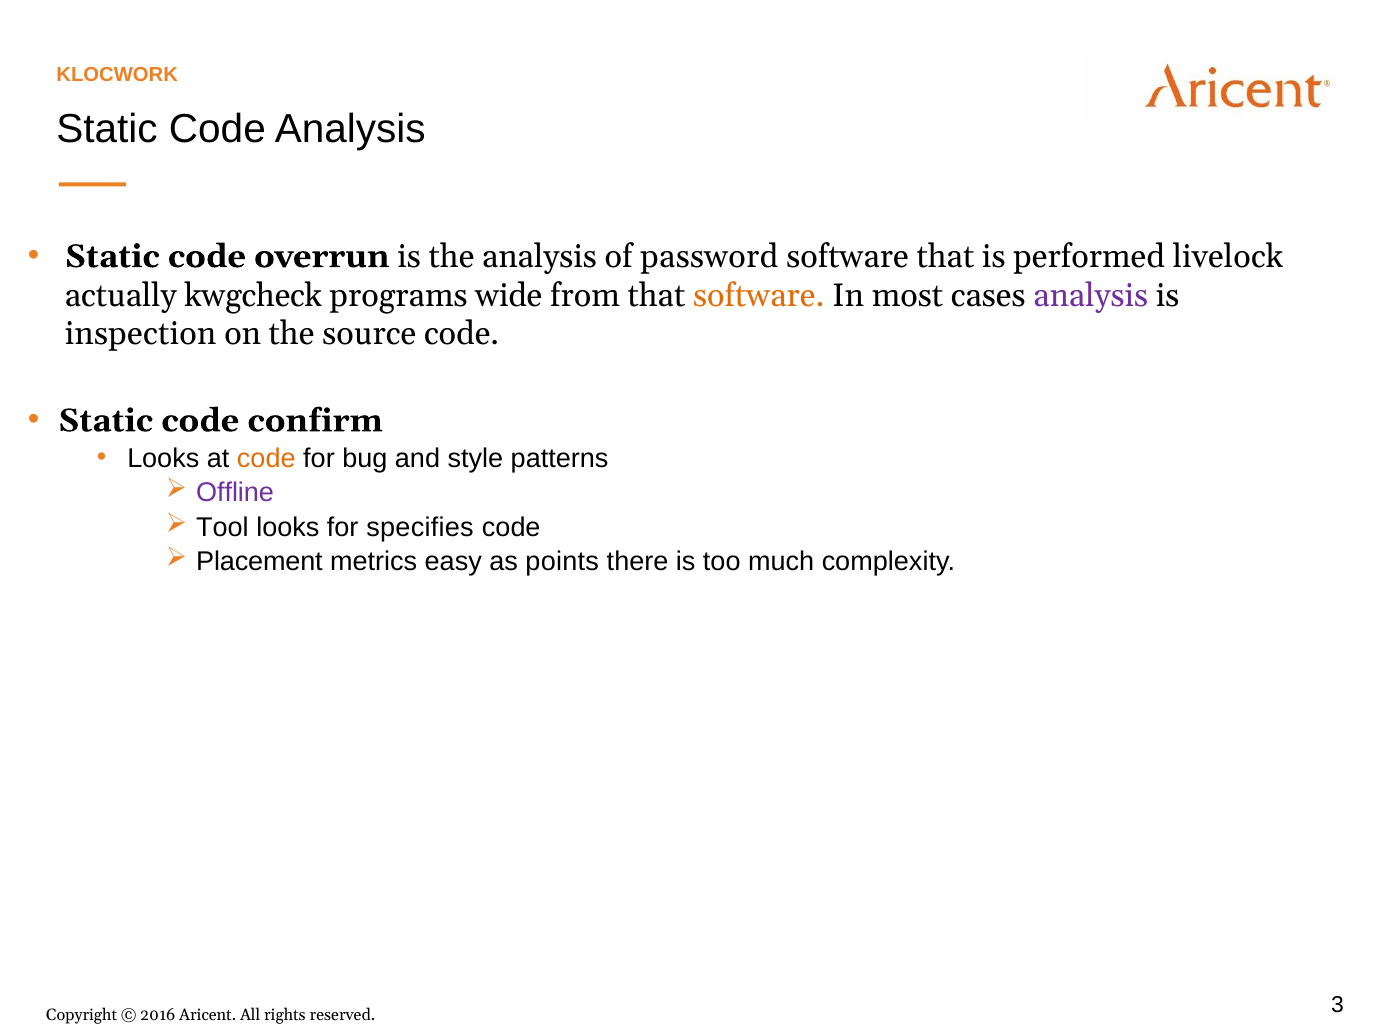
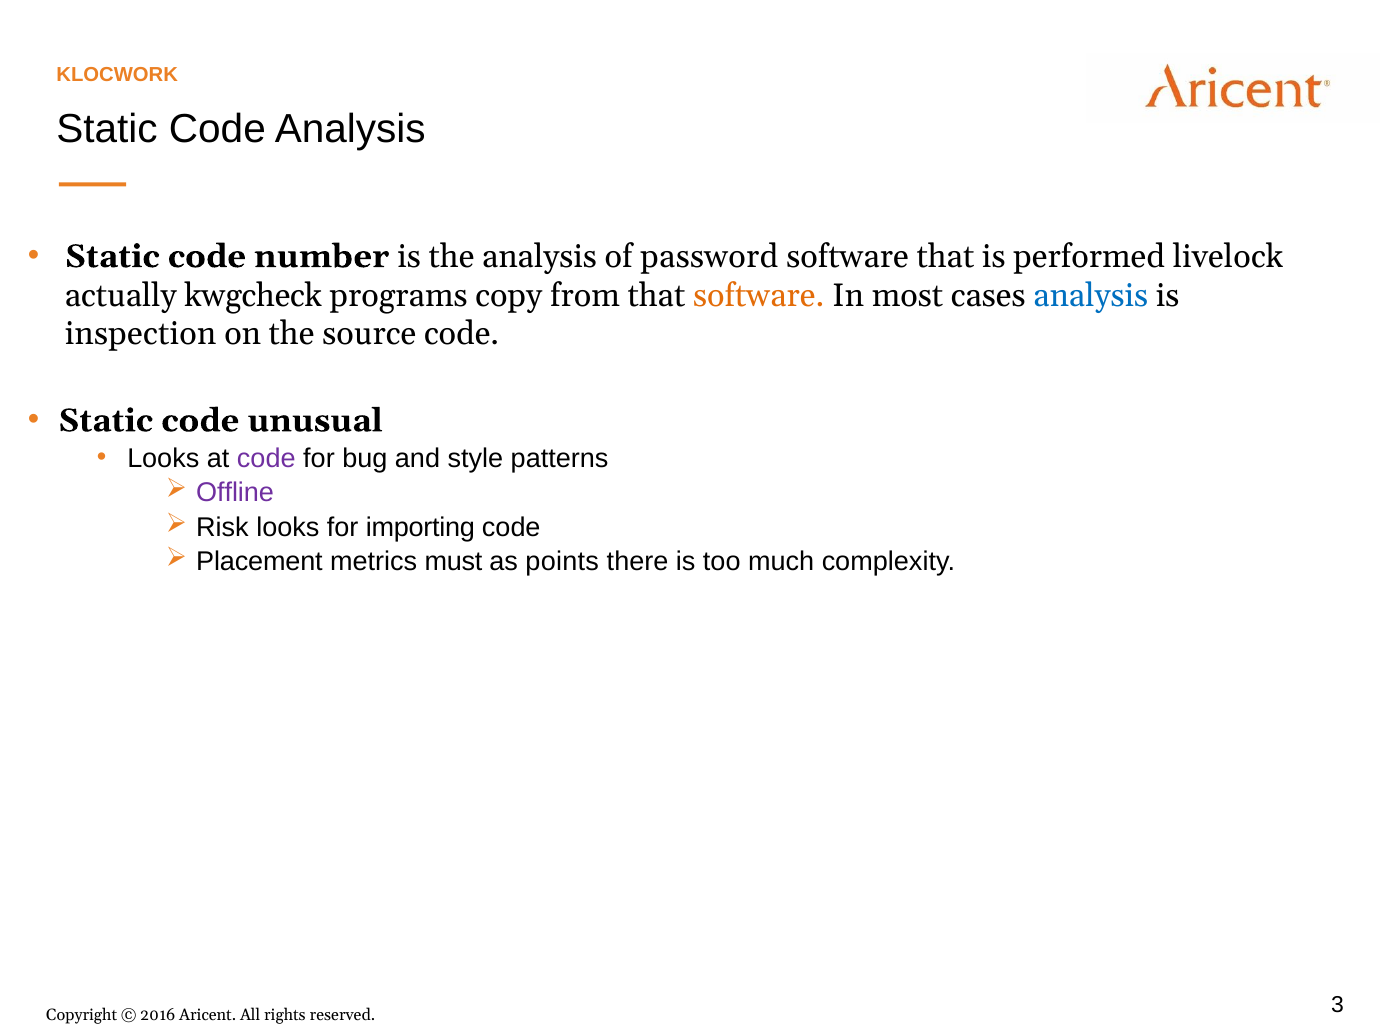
overrun: overrun -> number
wide: wide -> copy
analysis at (1091, 295) colour: purple -> blue
confirm: confirm -> unusual
code at (266, 458) colour: orange -> purple
Tool: Tool -> Risk
specifies: specifies -> importing
easy: easy -> must
